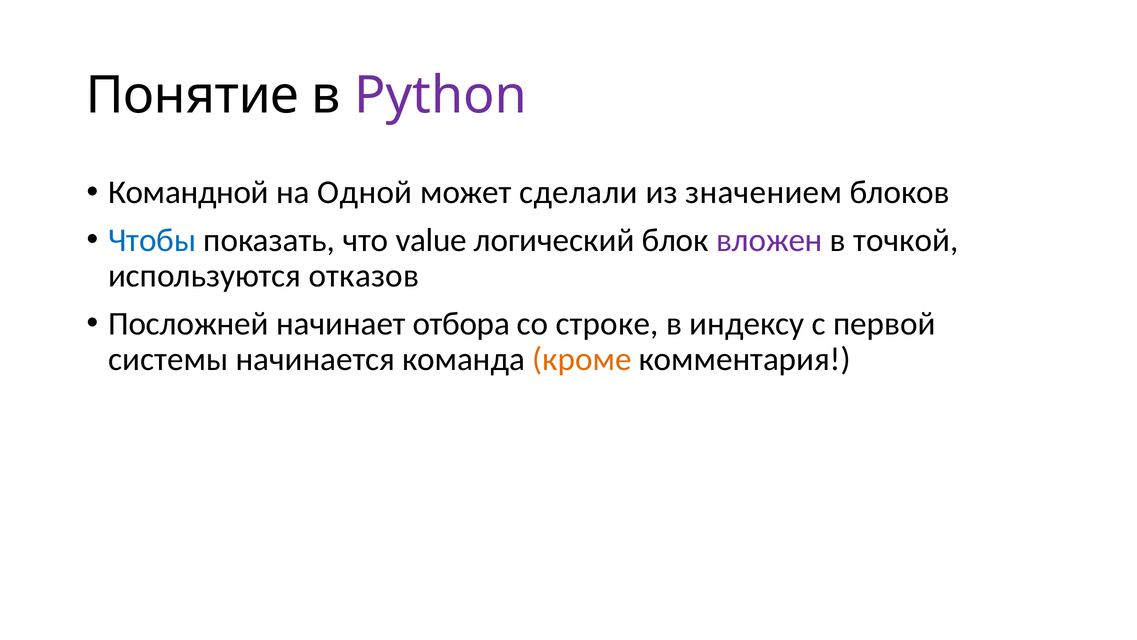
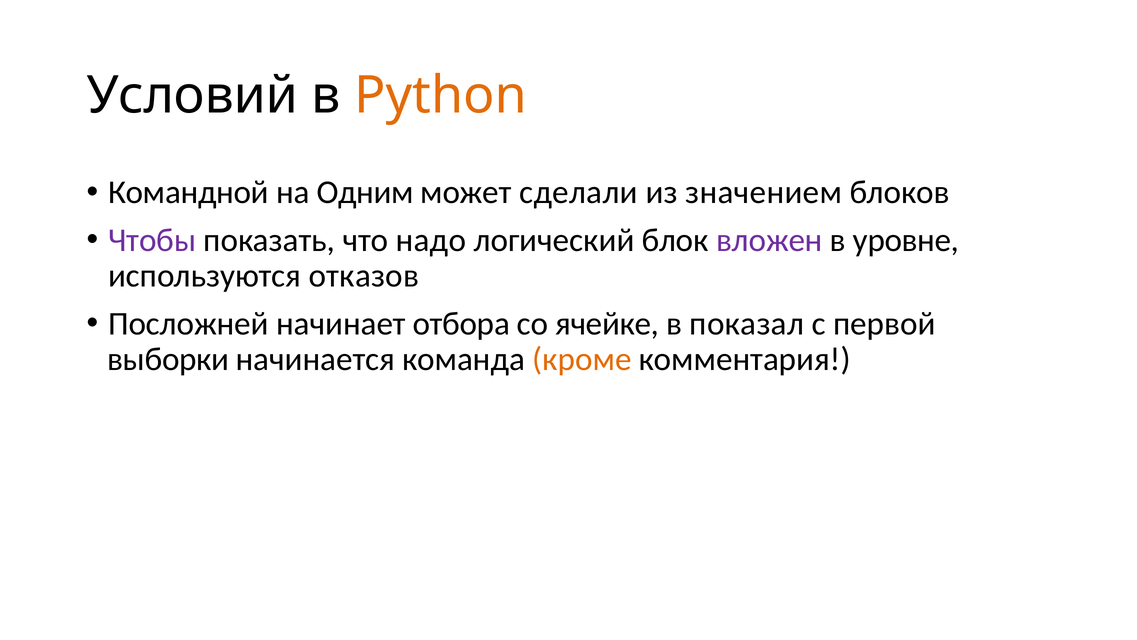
Понятие: Понятие -> Условий
Python colour: purple -> orange
Одной: Одной -> Одним
Чтобы colour: blue -> purple
value: value -> надо
точкой: точкой -> уровне
строке: строке -> ячейке
индексу: индексу -> показал
системы: системы -> выборки
